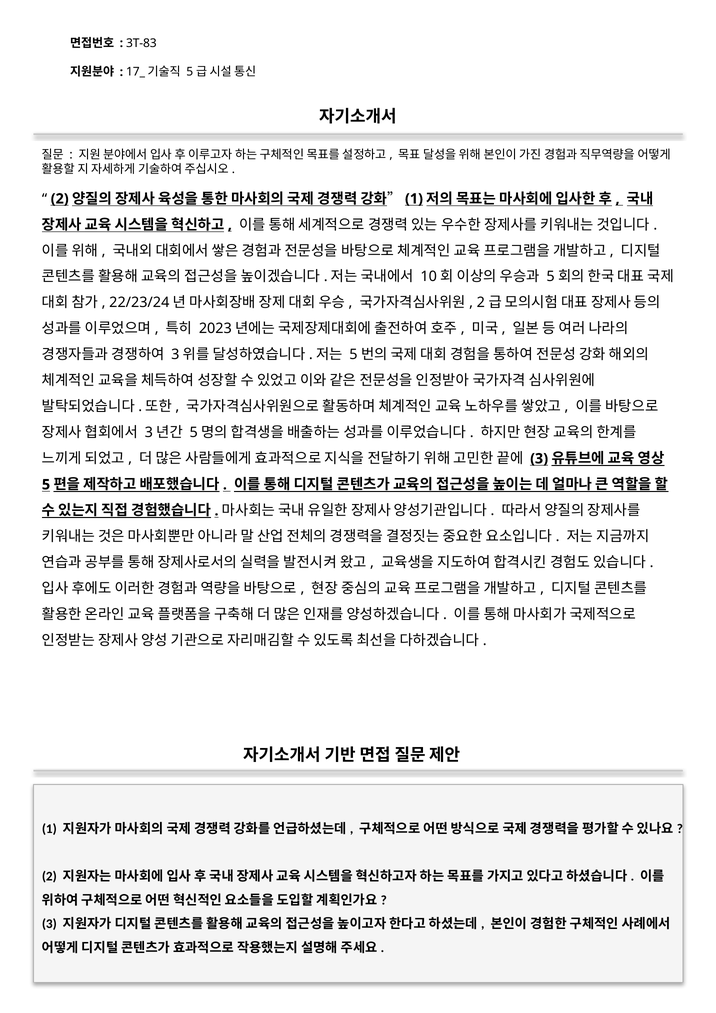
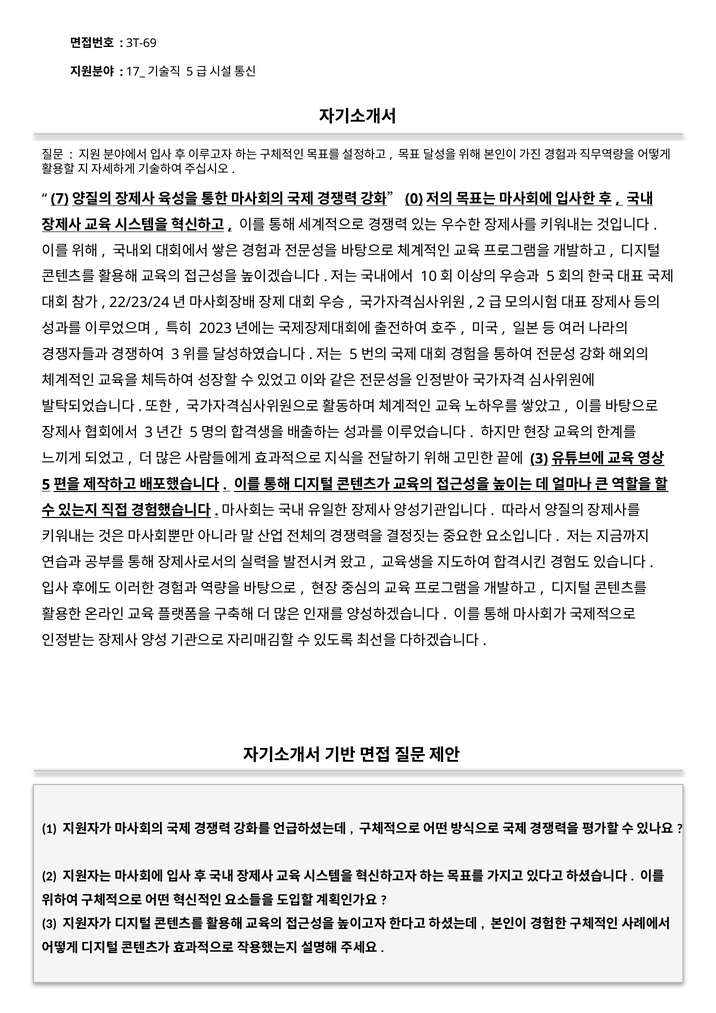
3T-83: 3T-83 -> 3T-69
2 at (60, 199): 2 -> 7
1 at (414, 199): 1 -> 0
